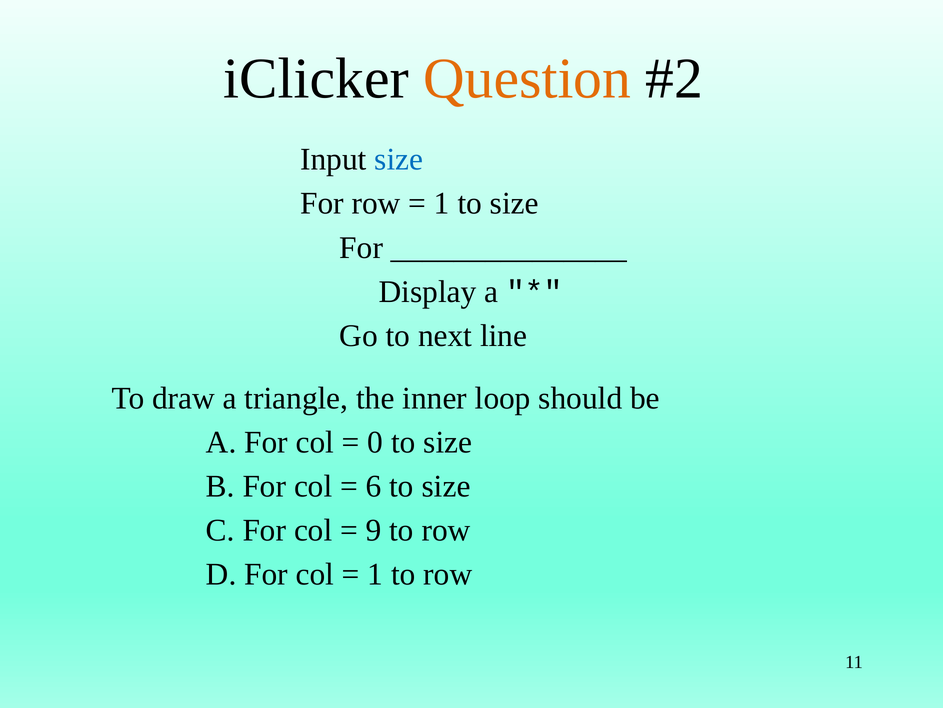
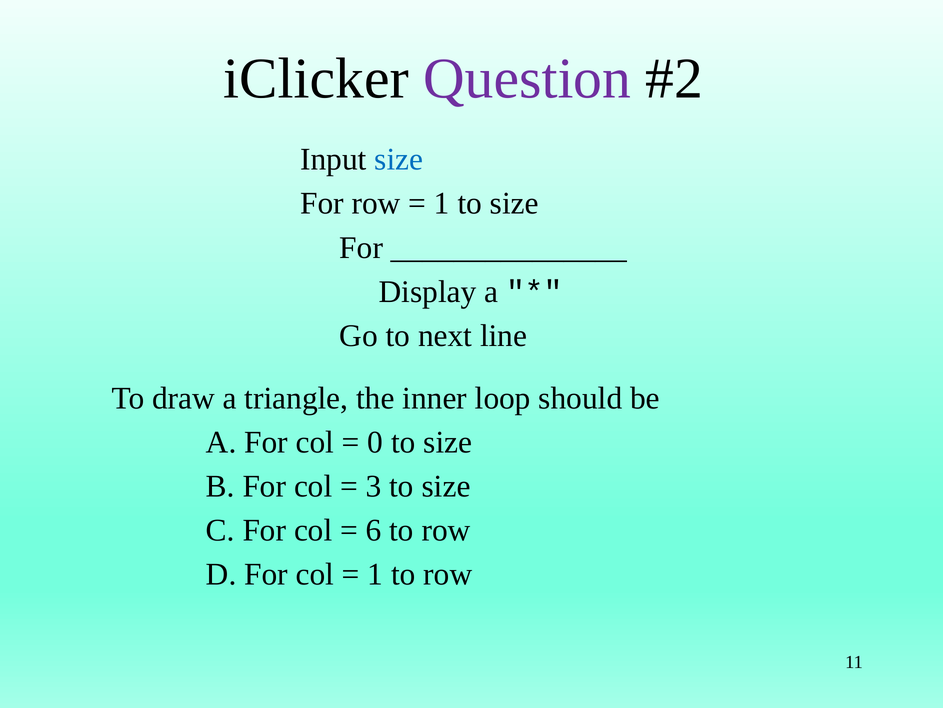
Question colour: orange -> purple
6: 6 -> 3
9: 9 -> 6
